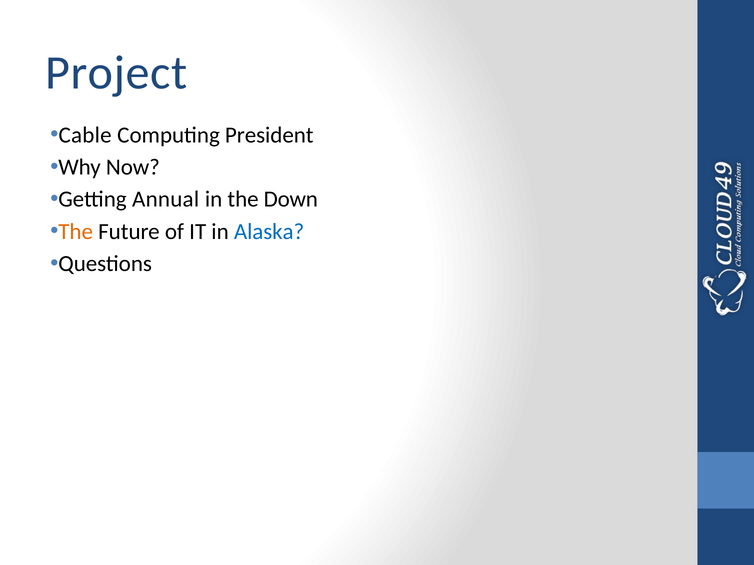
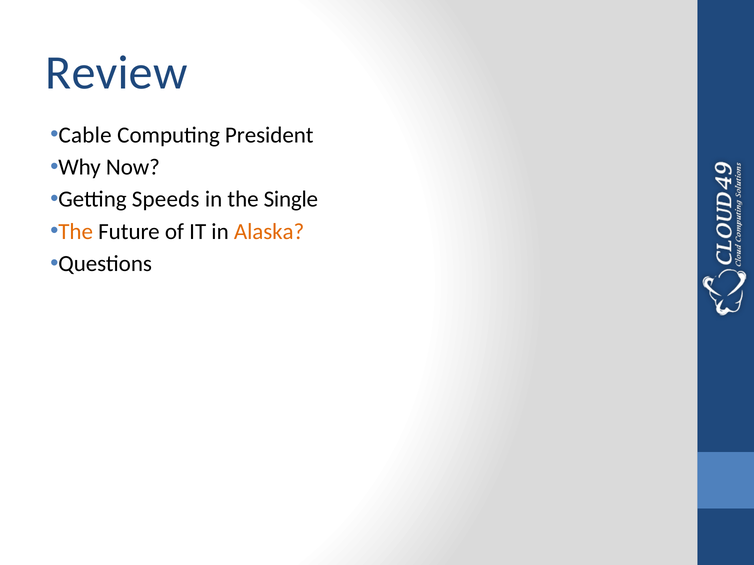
Project: Project -> Review
Annual: Annual -> Speeds
Down: Down -> Single
Alaska colour: blue -> orange
